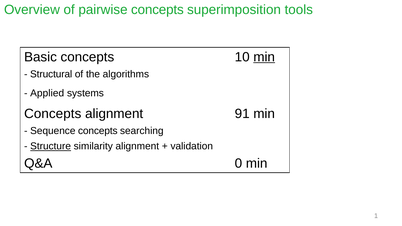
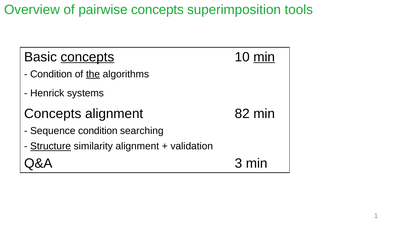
concepts at (87, 57) underline: none -> present
Structural at (51, 74): Structural -> Condition
the underline: none -> present
Applied: Applied -> Henrick
91: 91 -> 82
Sequence concepts: concepts -> condition
0: 0 -> 3
